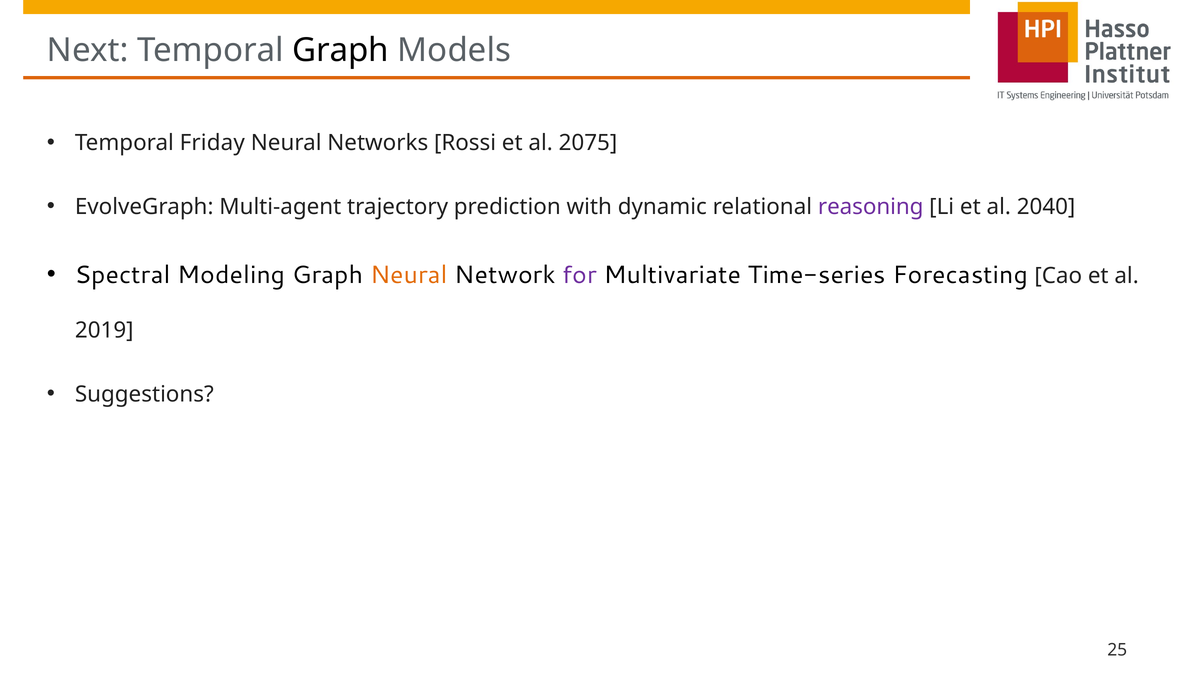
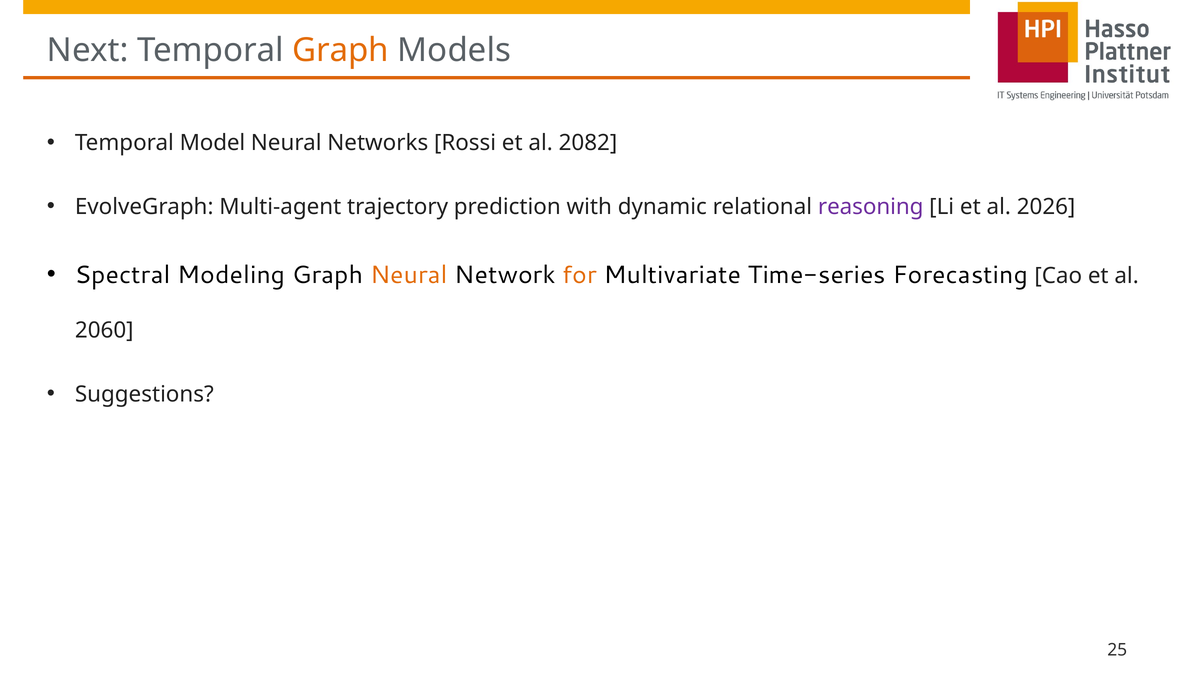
Graph at (341, 51) colour: black -> orange
Friday: Friday -> Model
2075: 2075 -> 2082
2040: 2040 -> 2026
for colour: purple -> orange
2019: 2019 -> 2060
